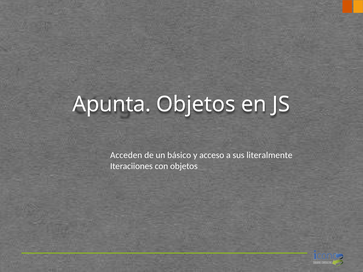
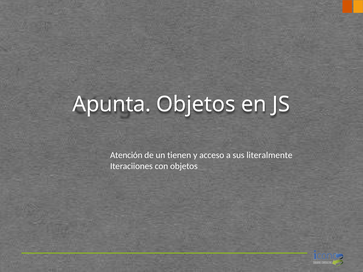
Acceden: Acceden -> Atención
básico: básico -> tienen
